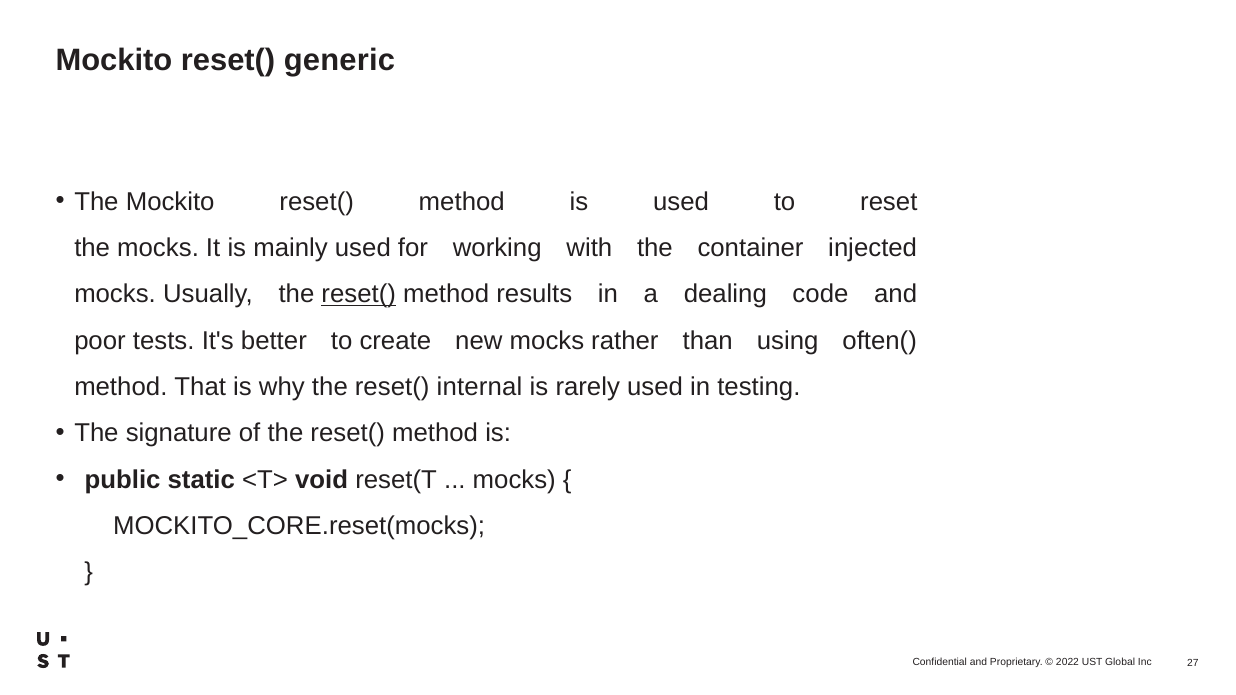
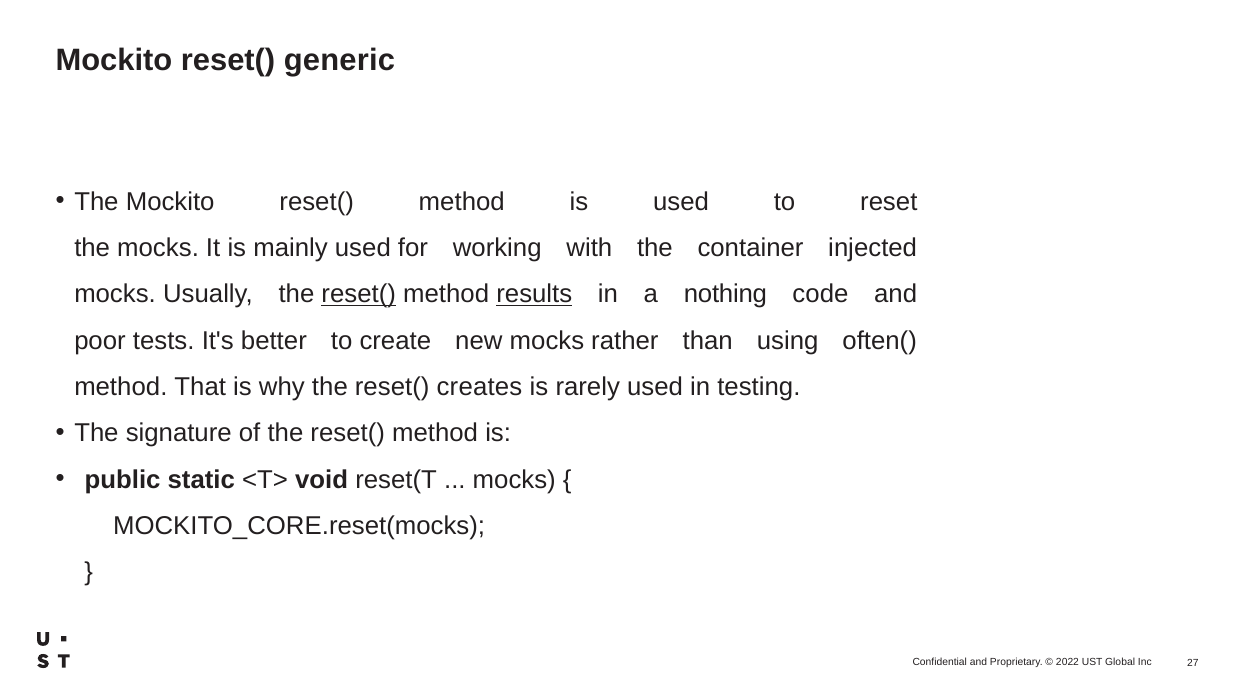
results underline: none -> present
dealing: dealing -> nothing
internal: internal -> creates
